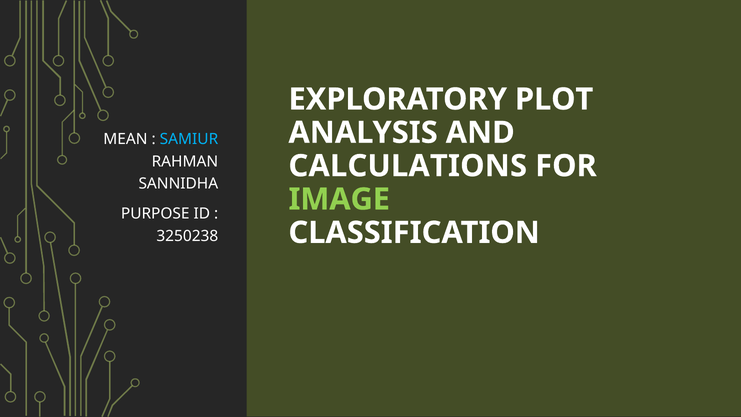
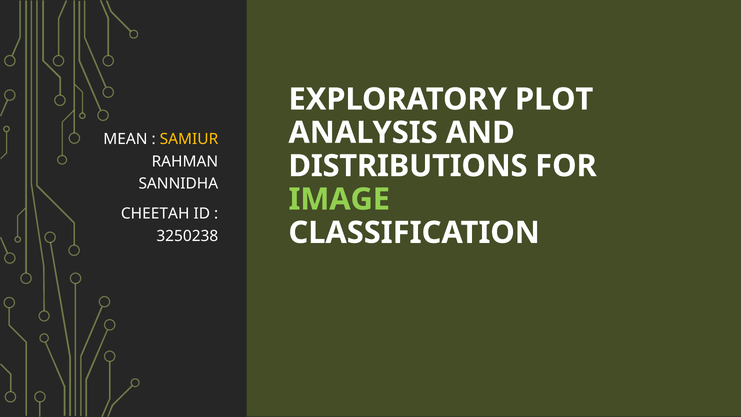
SAMIUR colour: light blue -> yellow
CALCULATIONS: CALCULATIONS -> DISTRIBUTIONS
PURPOSE: PURPOSE -> CHEETAH
